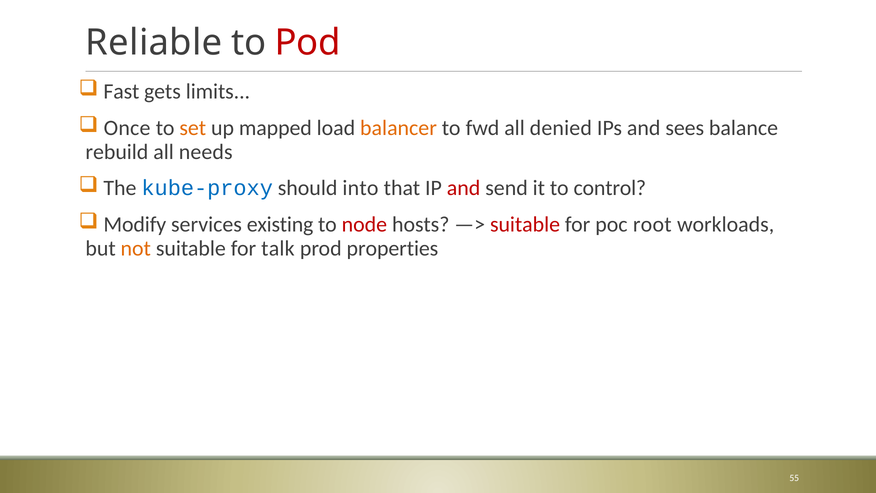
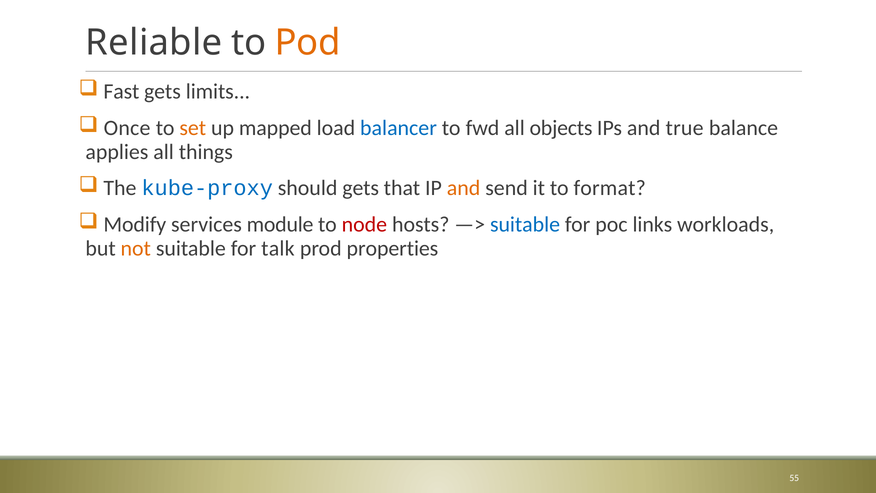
Pod colour: red -> orange
balancer colour: orange -> blue
denied: denied -> objects
sees: sees -> true
rebuild: rebuild -> applies
needs: needs -> things
should into: into -> gets
and at (464, 188) colour: red -> orange
control: control -> format
existing: existing -> module
suitable at (525, 225) colour: red -> blue
root: root -> links
